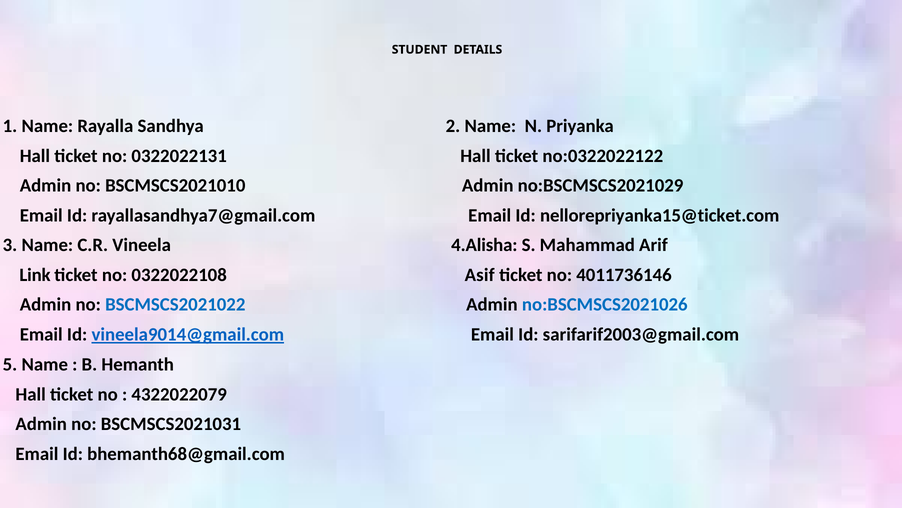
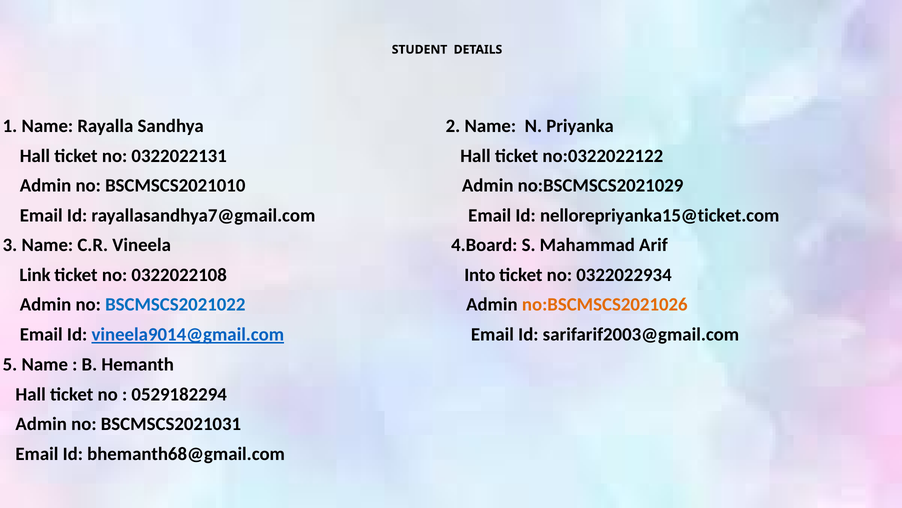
4.Alisha: 4.Alisha -> 4.Board
Asif: Asif -> Into
4011736146: 4011736146 -> 0322022934
no:BSCMSCS2021026 colour: blue -> orange
4322022079: 4322022079 -> 0529182294
